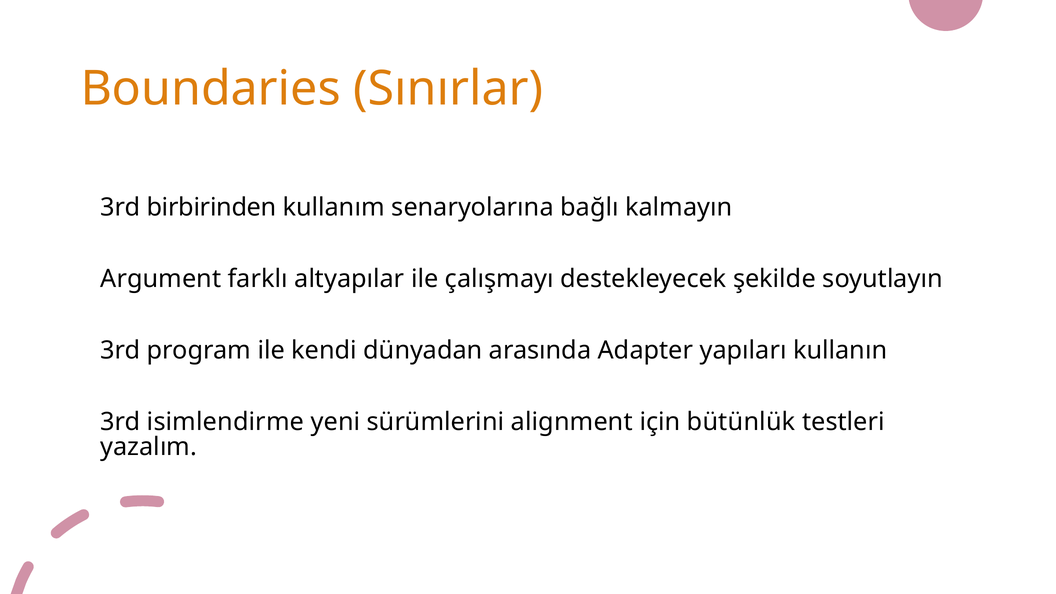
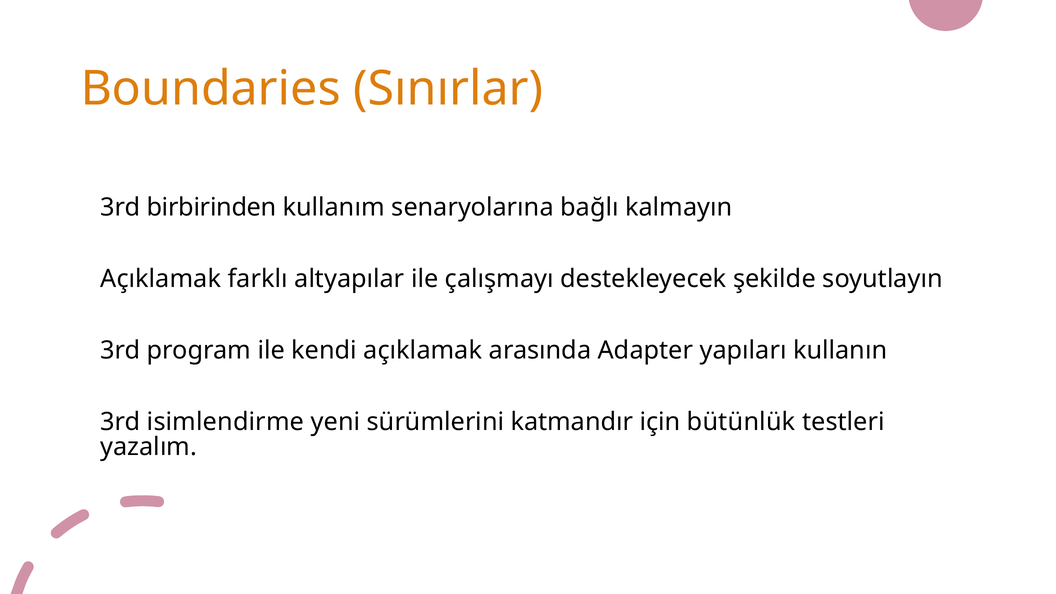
Argument at (161, 279): Argument -> Açıklamak
kendi dünyadan: dünyadan -> açıklamak
alignment: alignment -> katmandır
